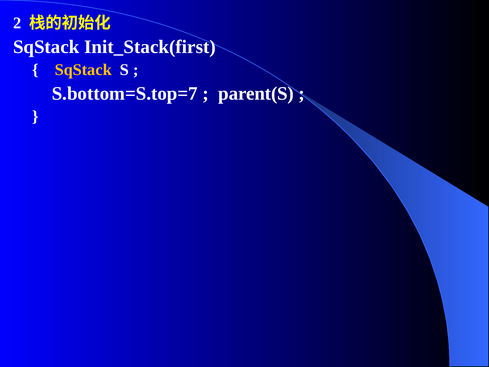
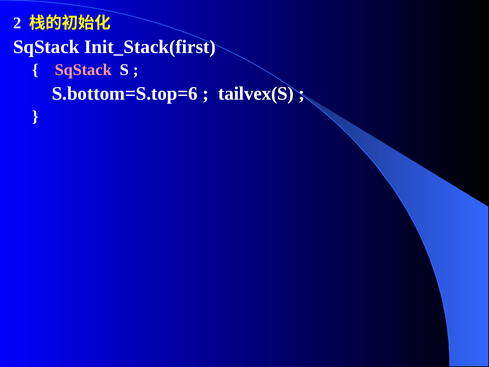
SqStack at (83, 70) colour: yellow -> pink
S.bottom=S.top=7: S.bottom=S.top=7 -> S.bottom=S.top=6
parent(S: parent(S -> tailvex(S
